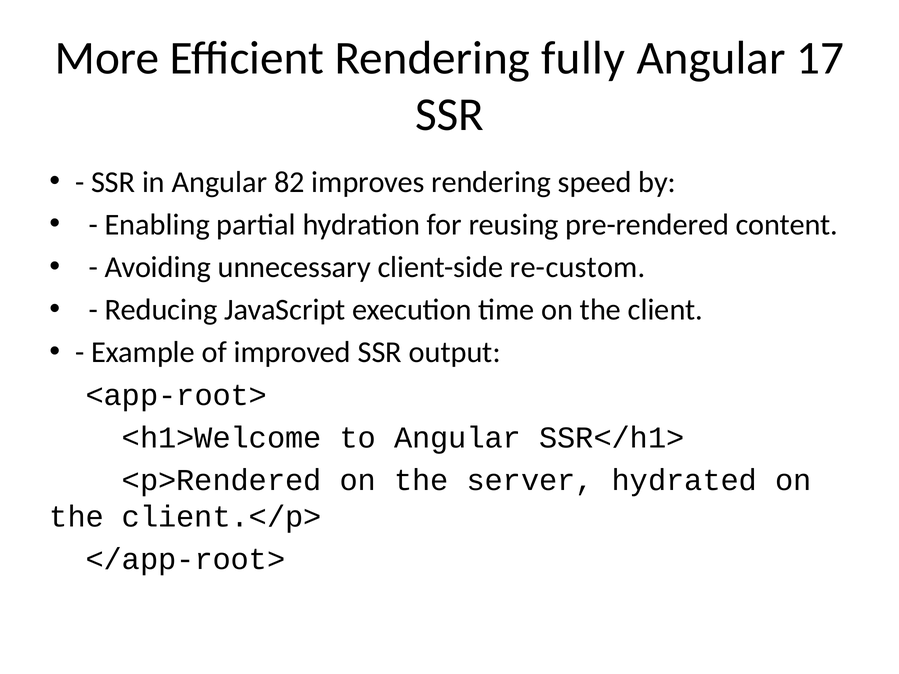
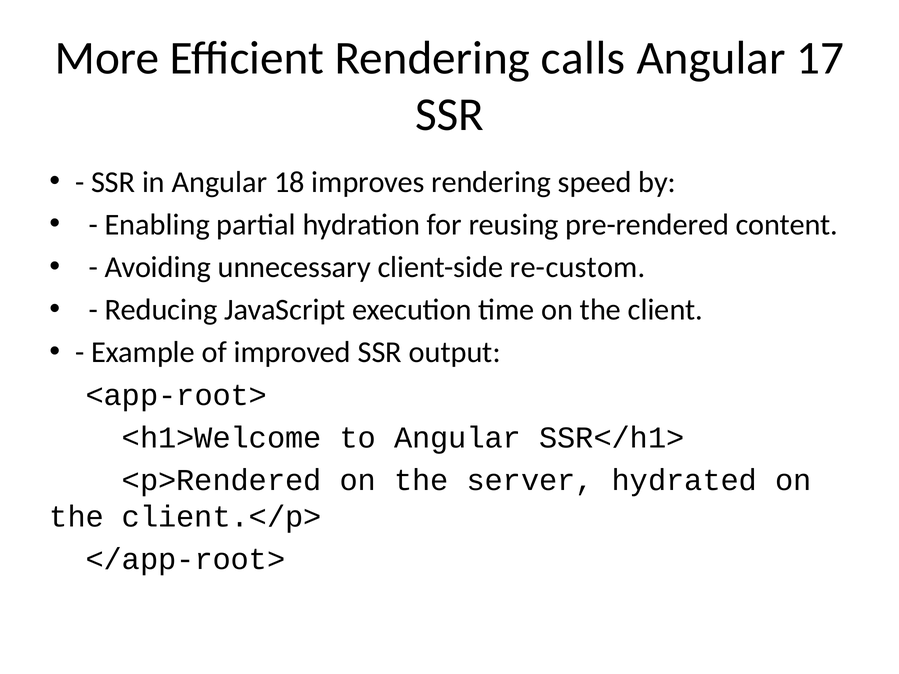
fully: fully -> calls
82: 82 -> 18
